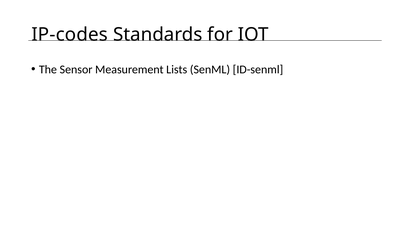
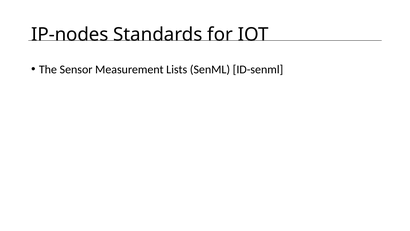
IP-codes: IP-codes -> IP-nodes
